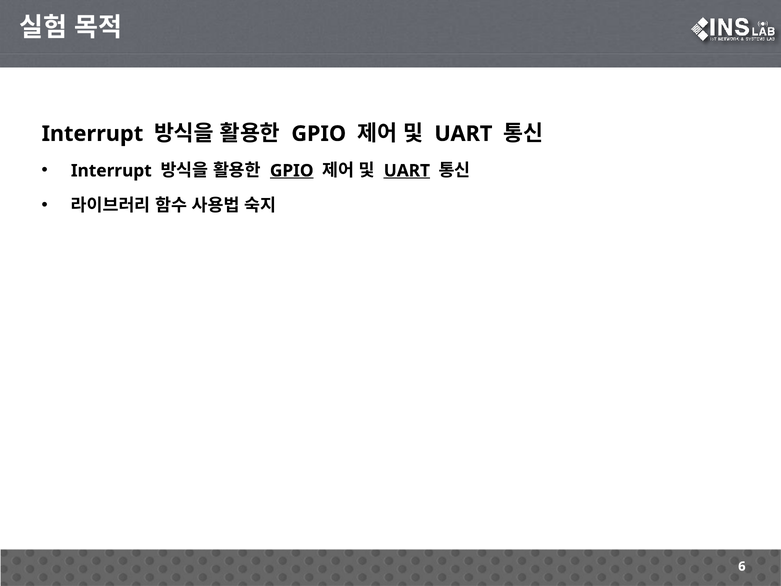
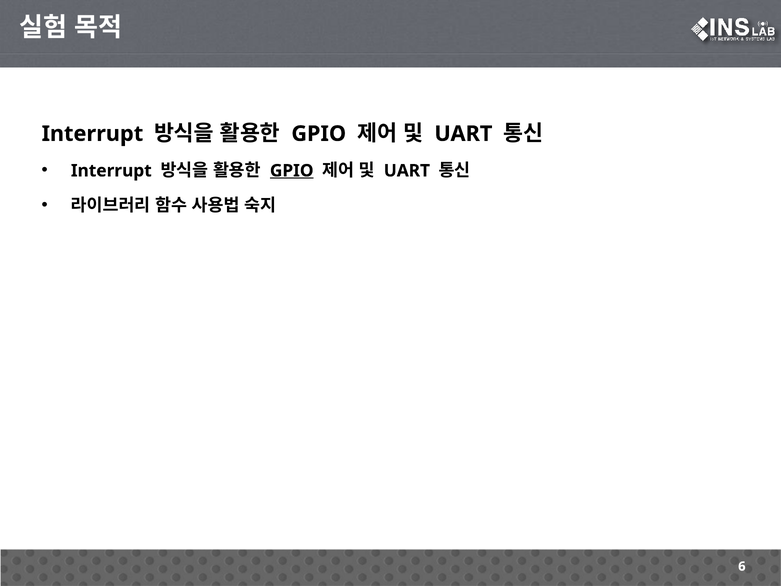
UART at (407, 171) underline: present -> none
